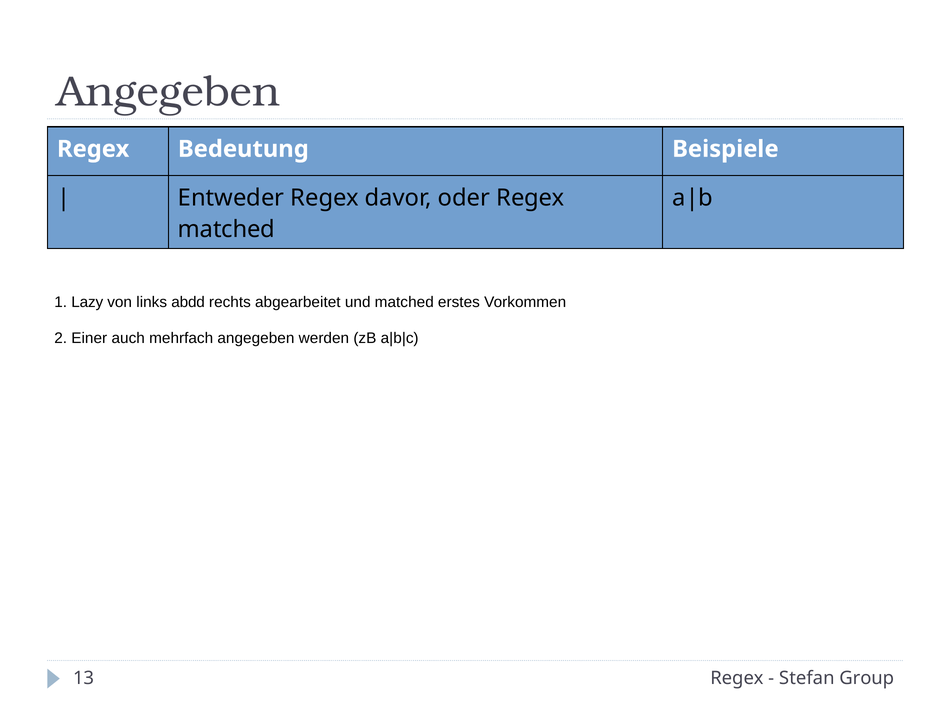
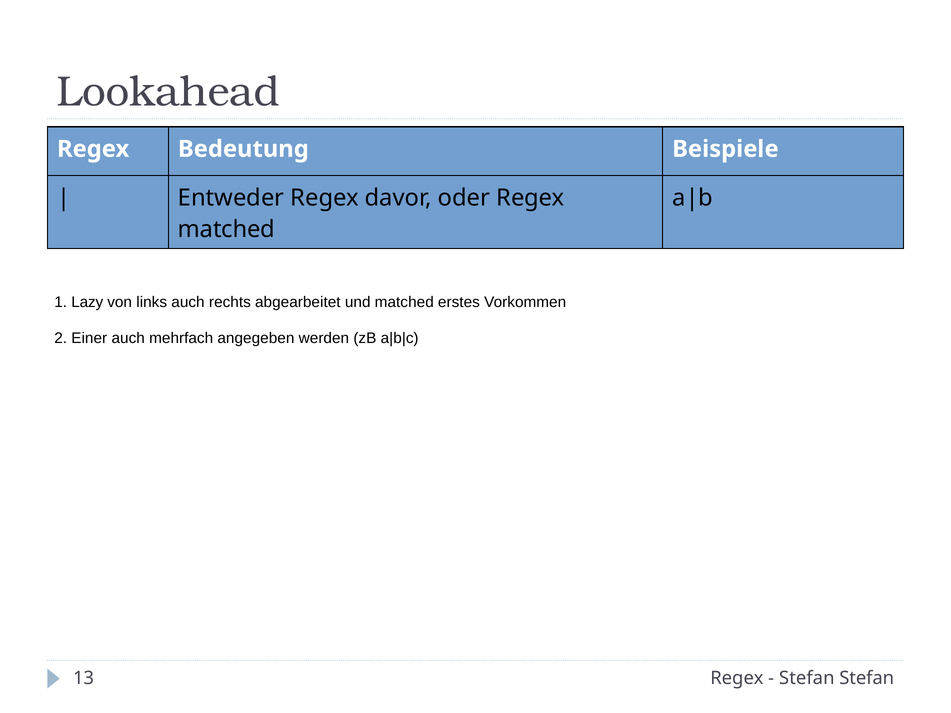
Angegeben at (168, 92): Angegeben -> Lookahead
links abdd: abdd -> auch
Stefan Group: Group -> Stefan
